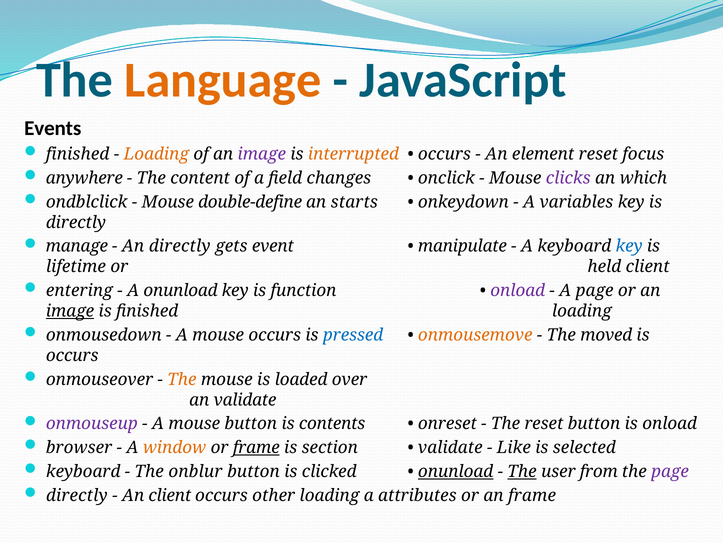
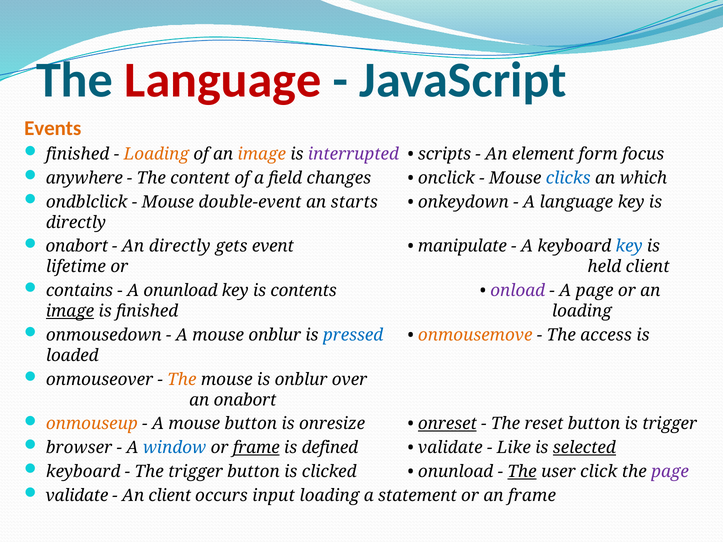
Language at (223, 80) colour: orange -> red
Events colour: black -> orange
image at (262, 154) colour: purple -> orange
interrupted colour: orange -> purple
occurs at (444, 154): occurs -> scripts
element reset: reset -> form
clicks colour: purple -> blue
double-define: double-define -> double-event
A variables: variables -> language
manage at (77, 246): manage -> onabort
entering: entering -> contains
function: function -> contents
mouse occurs: occurs -> onblur
moved: moved -> access
occurs at (72, 356): occurs -> loaded
is loaded: loaded -> onblur
an validate: validate -> onabort
onmouseup colour: purple -> orange
contents: contents -> onresize
onreset underline: none -> present
is onload: onload -> trigger
window colour: orange -> blue
section: section -> defined
selected underline: none -> present
The onblur: onblur -> trigger
onunload at (456, 472) underline: present -> none
from: from -> click
directly at (77, 496): directly -> validate
other: other -> input
attributes: attributes -> statement
